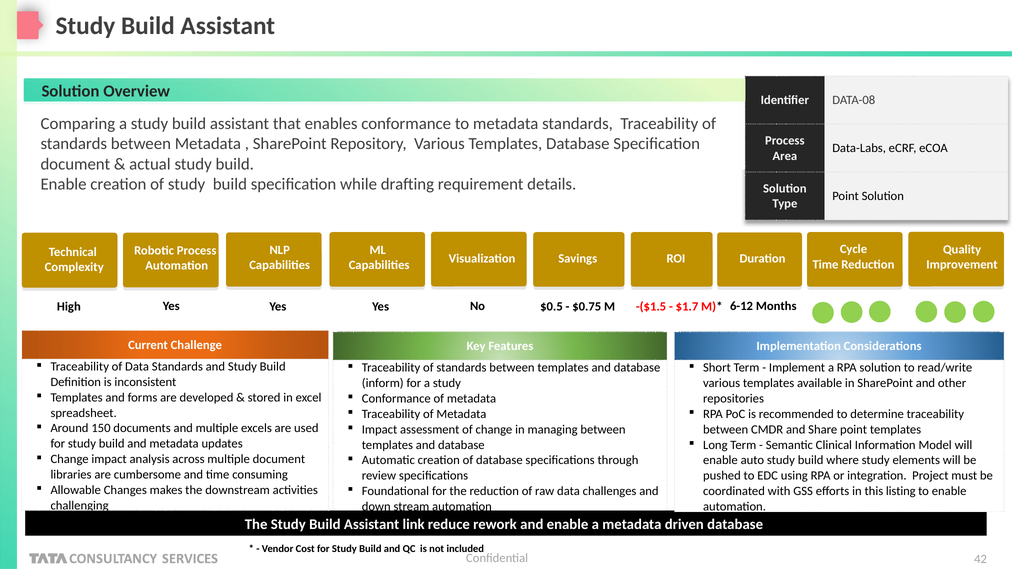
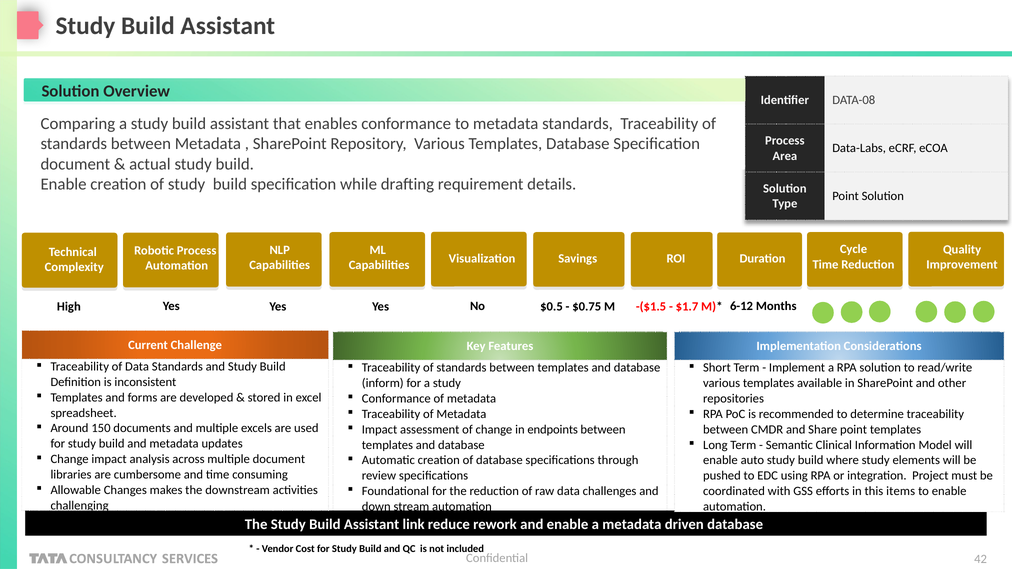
managing: managing -> endpoints
listing: listing -> items
